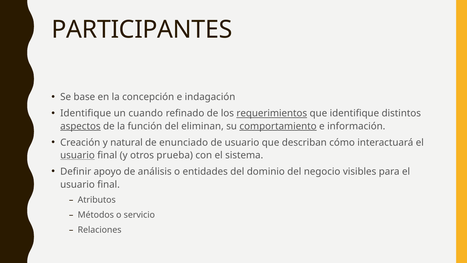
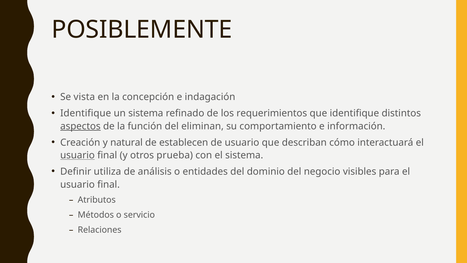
PARTICIPANTES: PARTICIPANTES -> POSIBLEMENTE
base: base -> vista
un cuando: cuando -> sistema
requerimientos underline: present -> none
comportamiento underline: present -> none
enunciado: enunciado -> establecen
apoyo: apoyo -> utiliza
